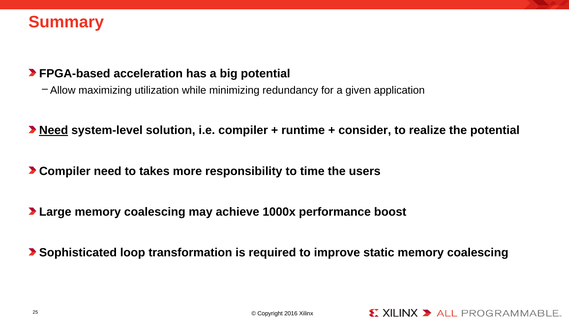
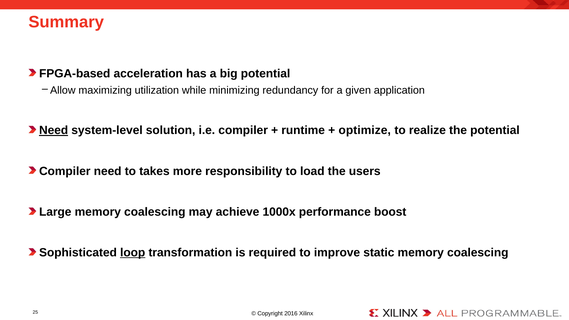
consider: consider -> optimize
time: time -> load
loop underline: none -> present
